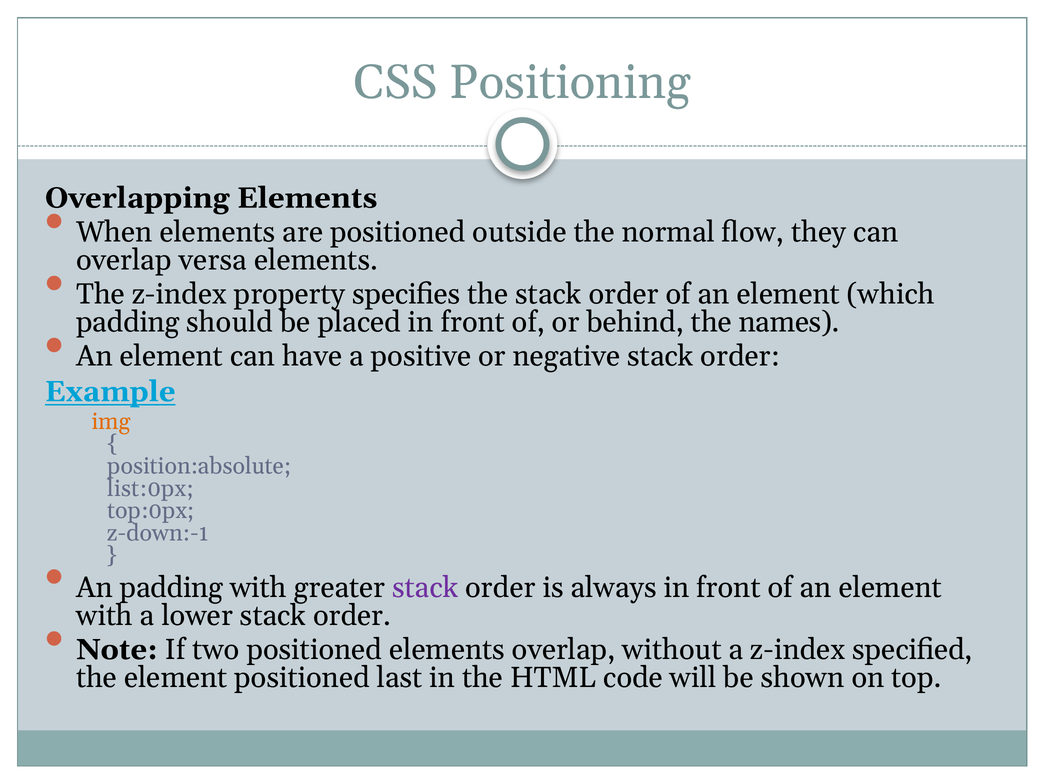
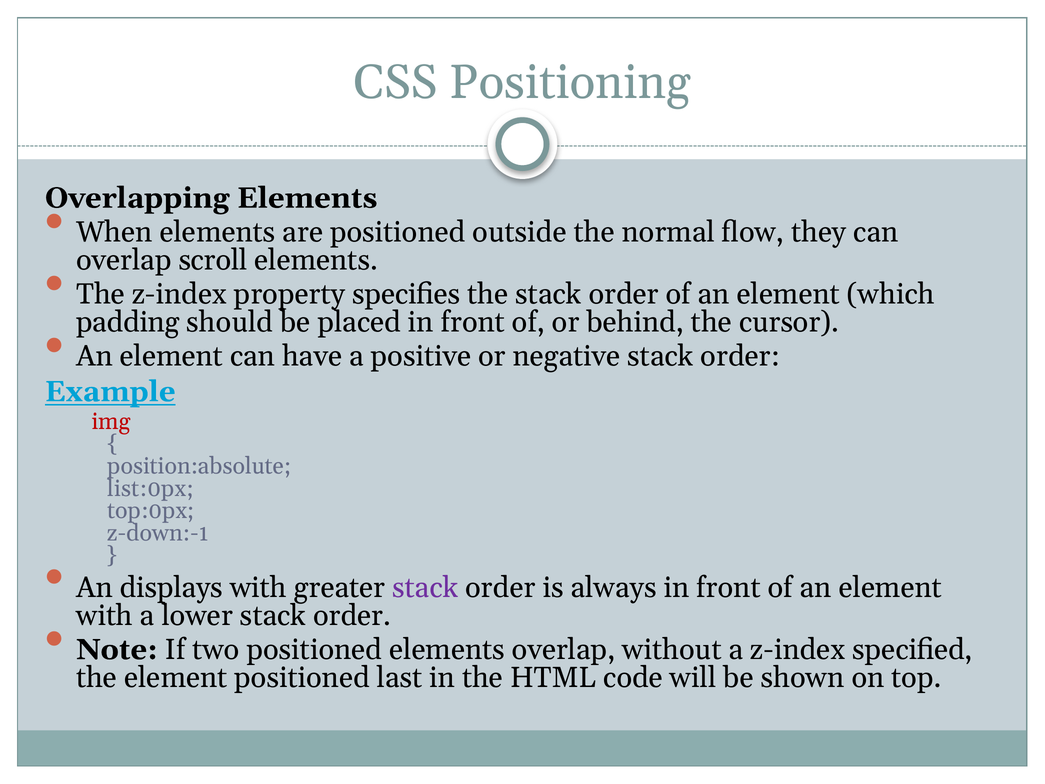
versa: versa -> scroll
names: names -> cursor
img colour: orange -> red
An padding: padding -> displays
